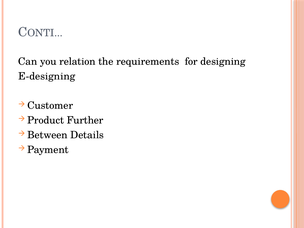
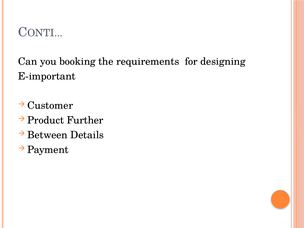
relation: relation -> booking
E-designing: E-designing -> E-important
